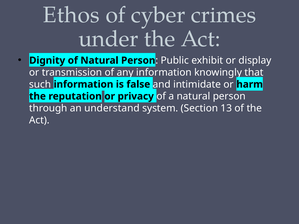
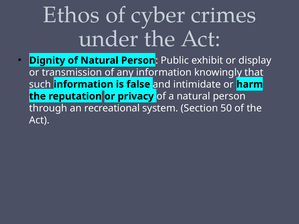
understand: understand -> recreational
13: 13 -> 50
